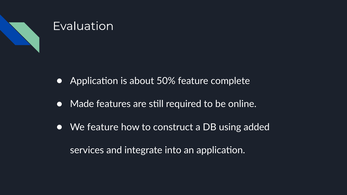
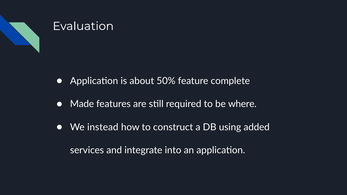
online: online -> where
We feature: feature -> instead
